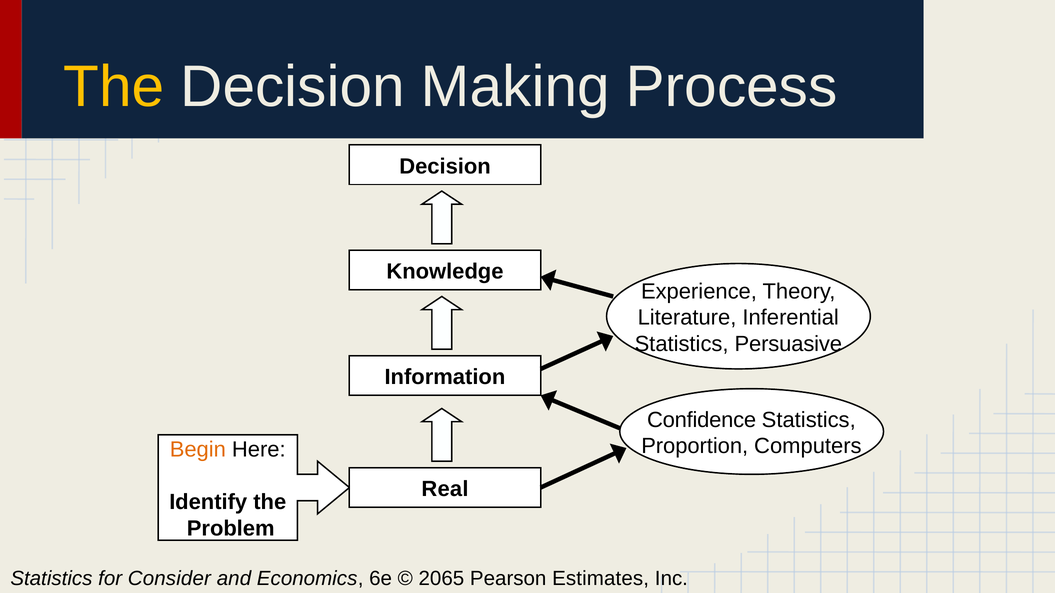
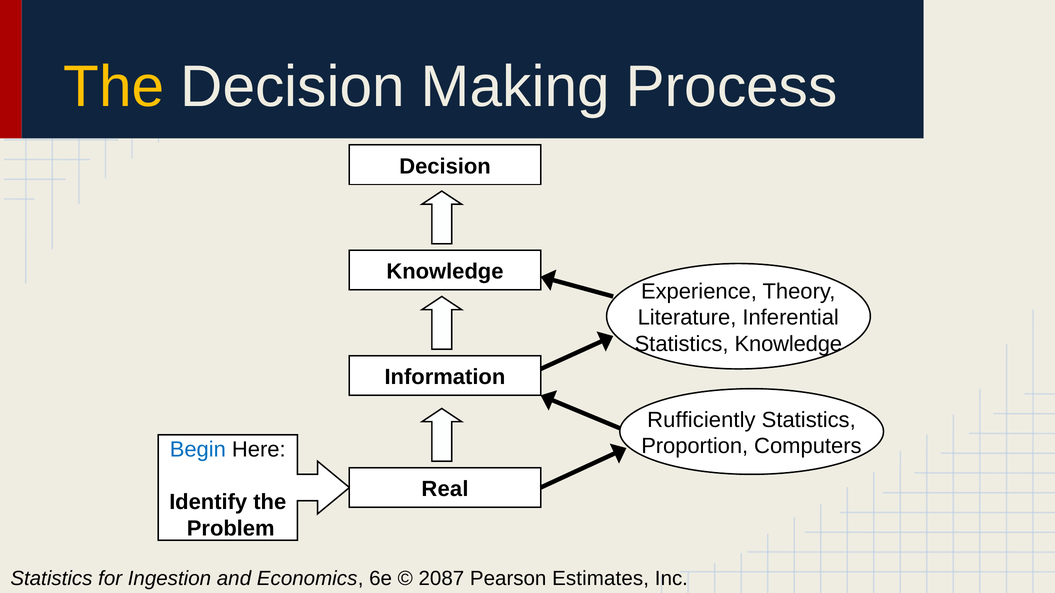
Statistics Persuasive: Persuasive -> Knowledge
Confidence: Confidence -> Rufficiently
Begin colour: orange -> blue
Consider: Consider -> Ingestion
2065: 2065 -> 2087
